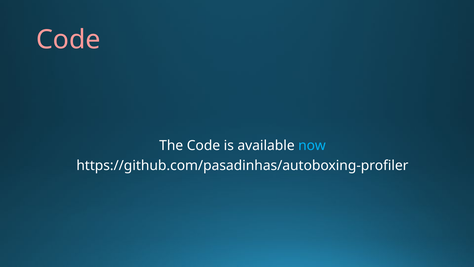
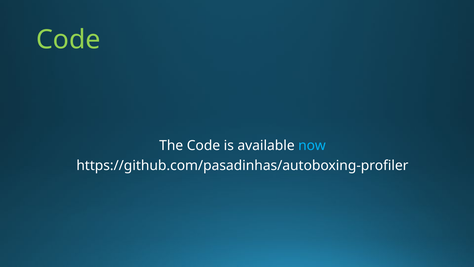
Code at (68, 40) colour: pink -> light green
